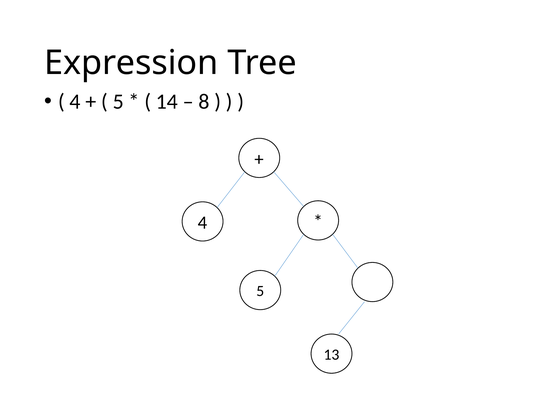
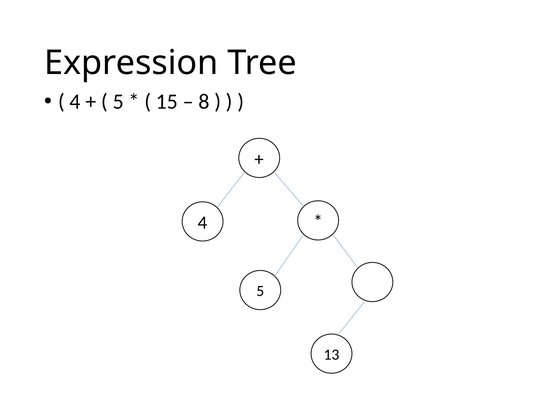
14: 14 -> 15
